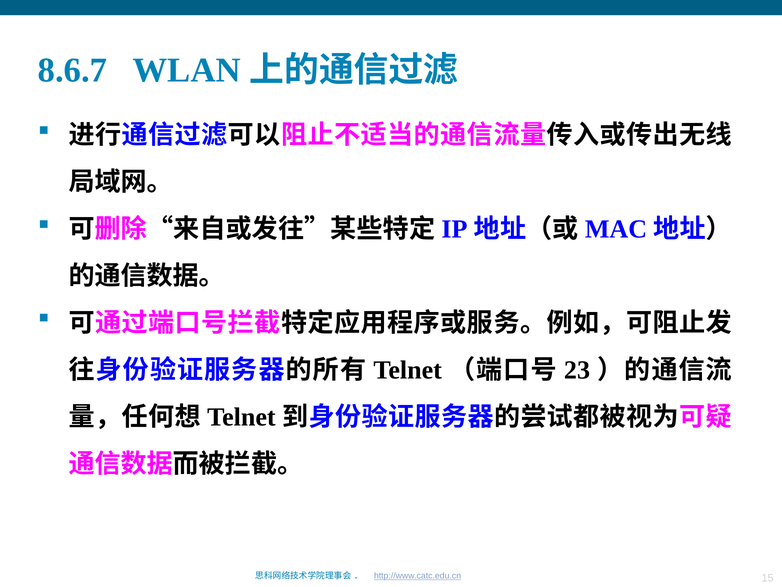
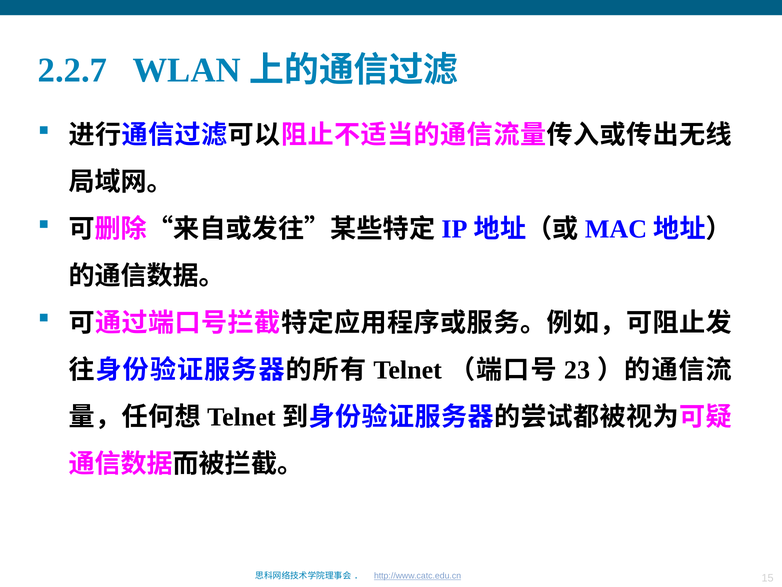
8.6.7: 8.6.7 -> 2.2.7
